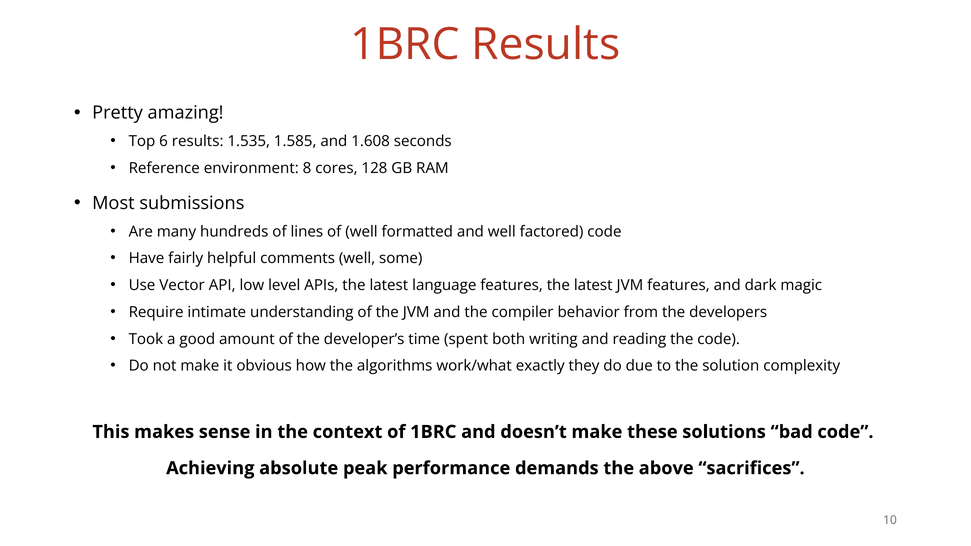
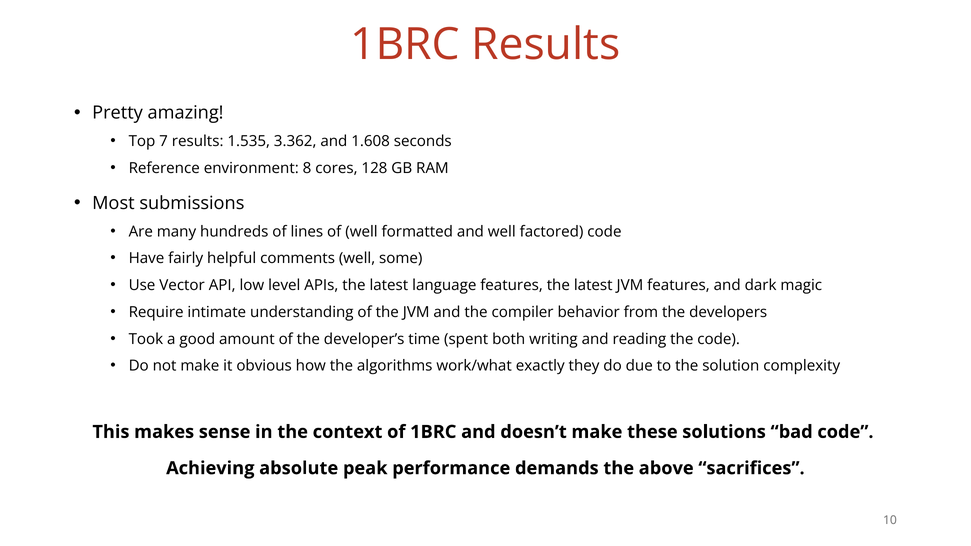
6: 6 -> 7
1.585: 1.585 -> 3.362
